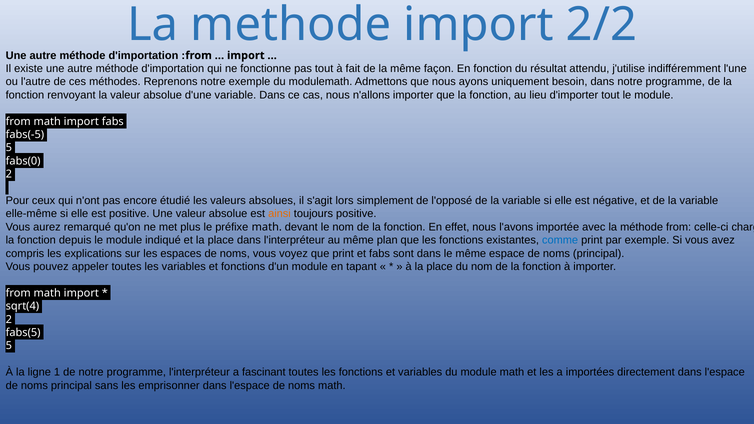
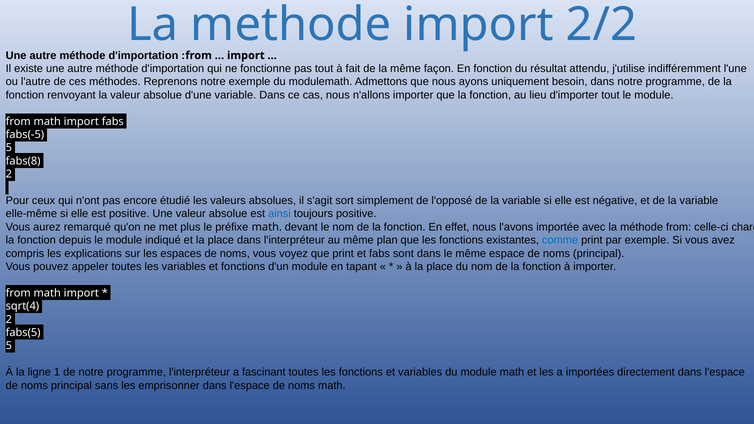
fabs(0: fabs(0 -> fabs(8
lors: lors -> sort
ainsi colour: orange -> blue
